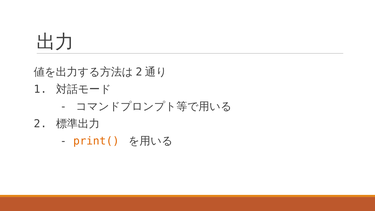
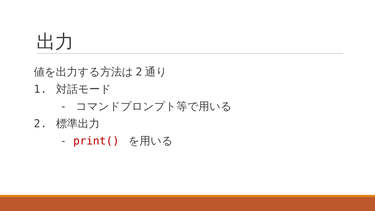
print( colour: orange -> red
